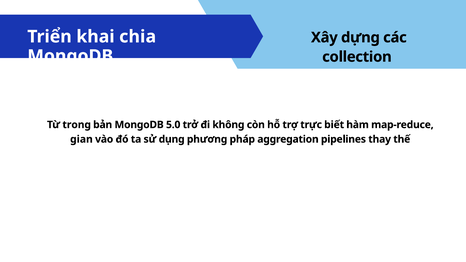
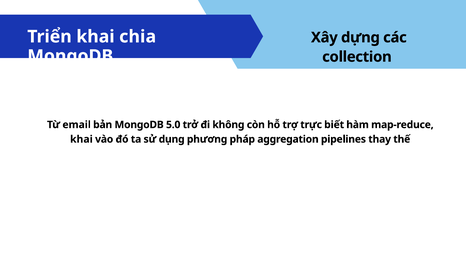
trong: trong -> email
gian at (81, 139): gian -> khai
